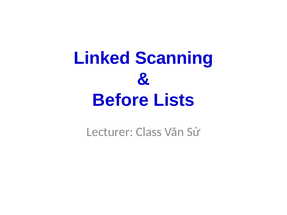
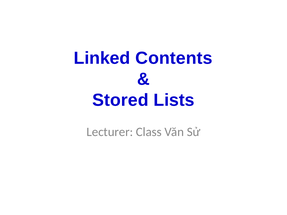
Scanning: Scanning -> Contents
Before: Before -> Stored
